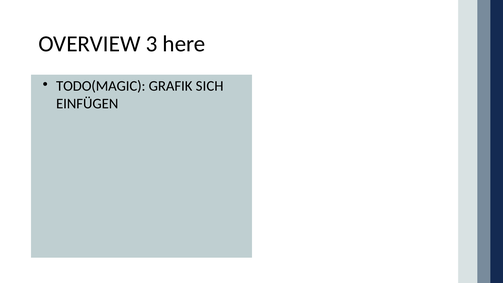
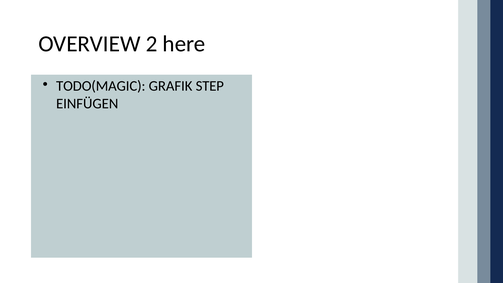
3: 3 -> 2
SICH: SICH -> STEP
